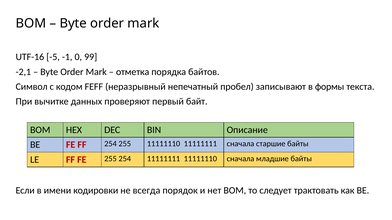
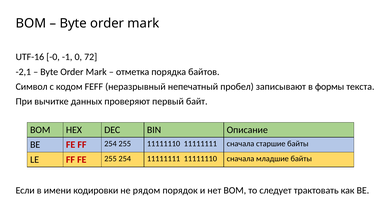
-5: -5 -> -0
99: 99 -> 72
всегда: всегда -> рядом
